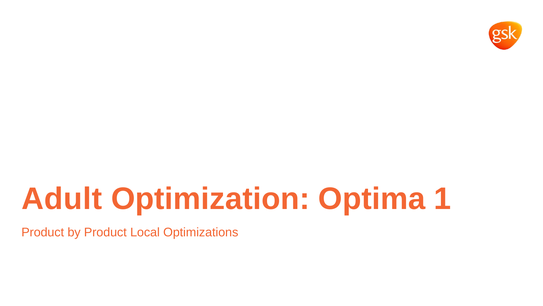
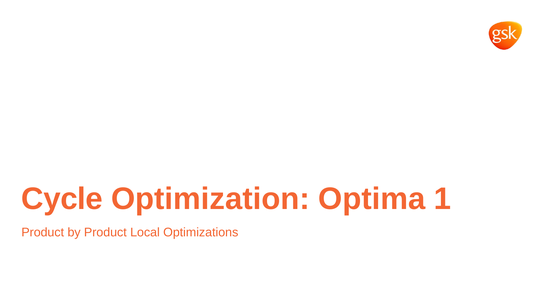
Adult: Adult -> Cycle
